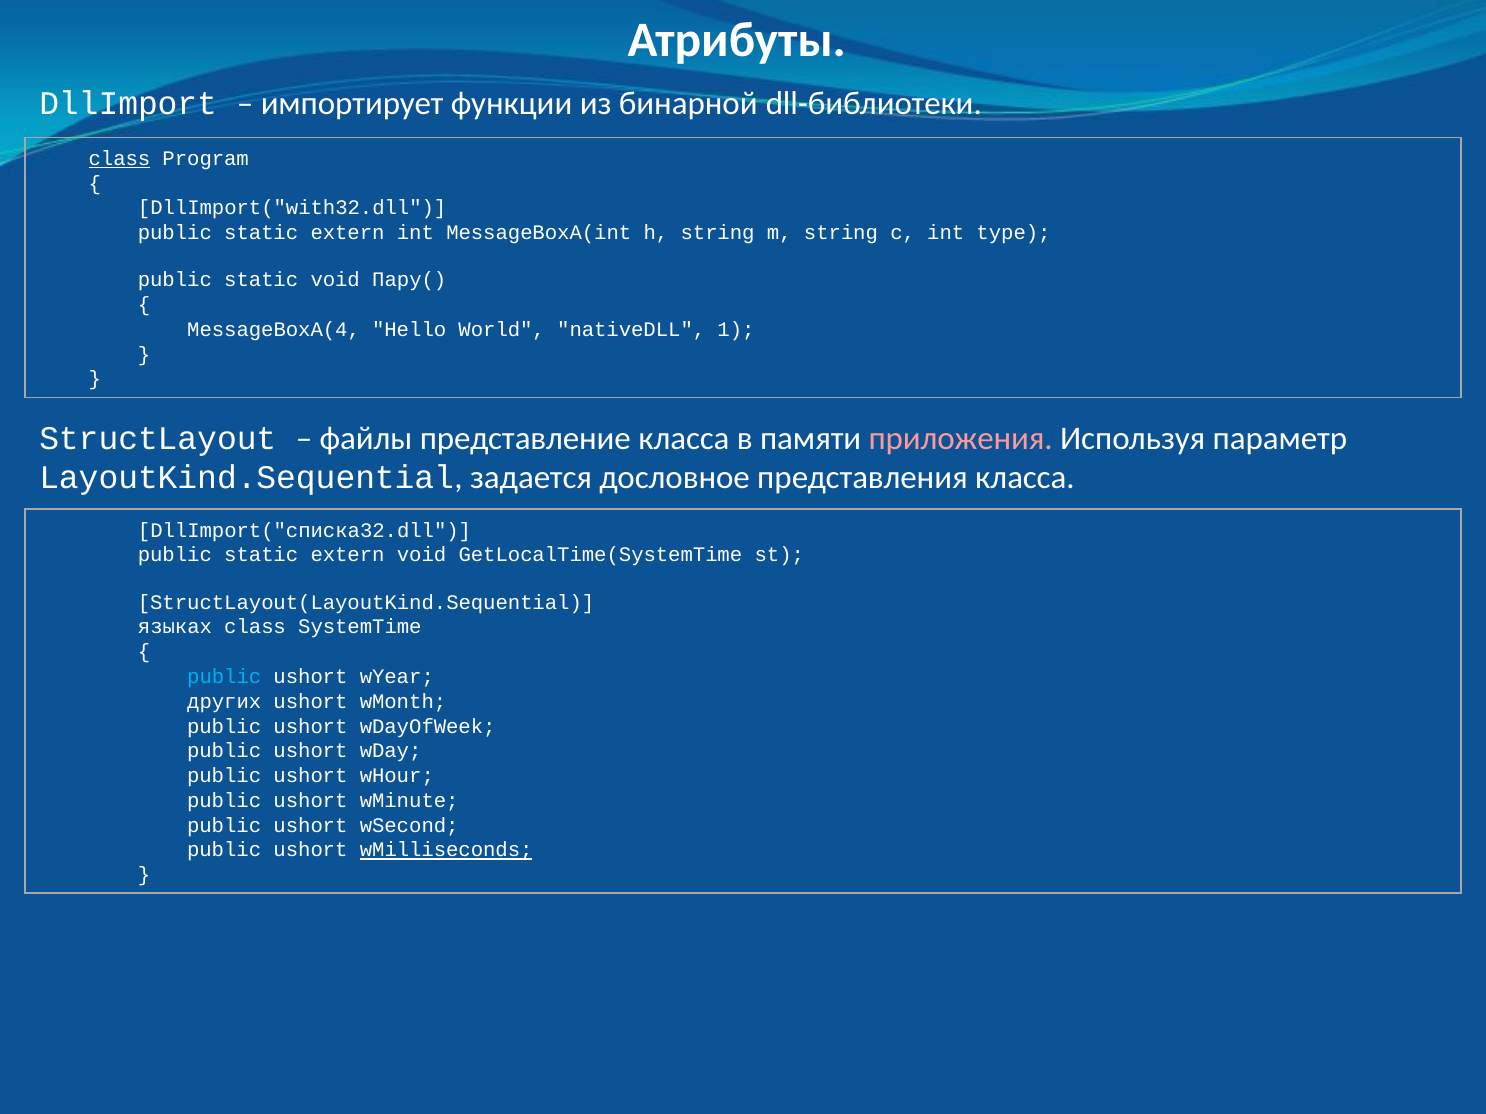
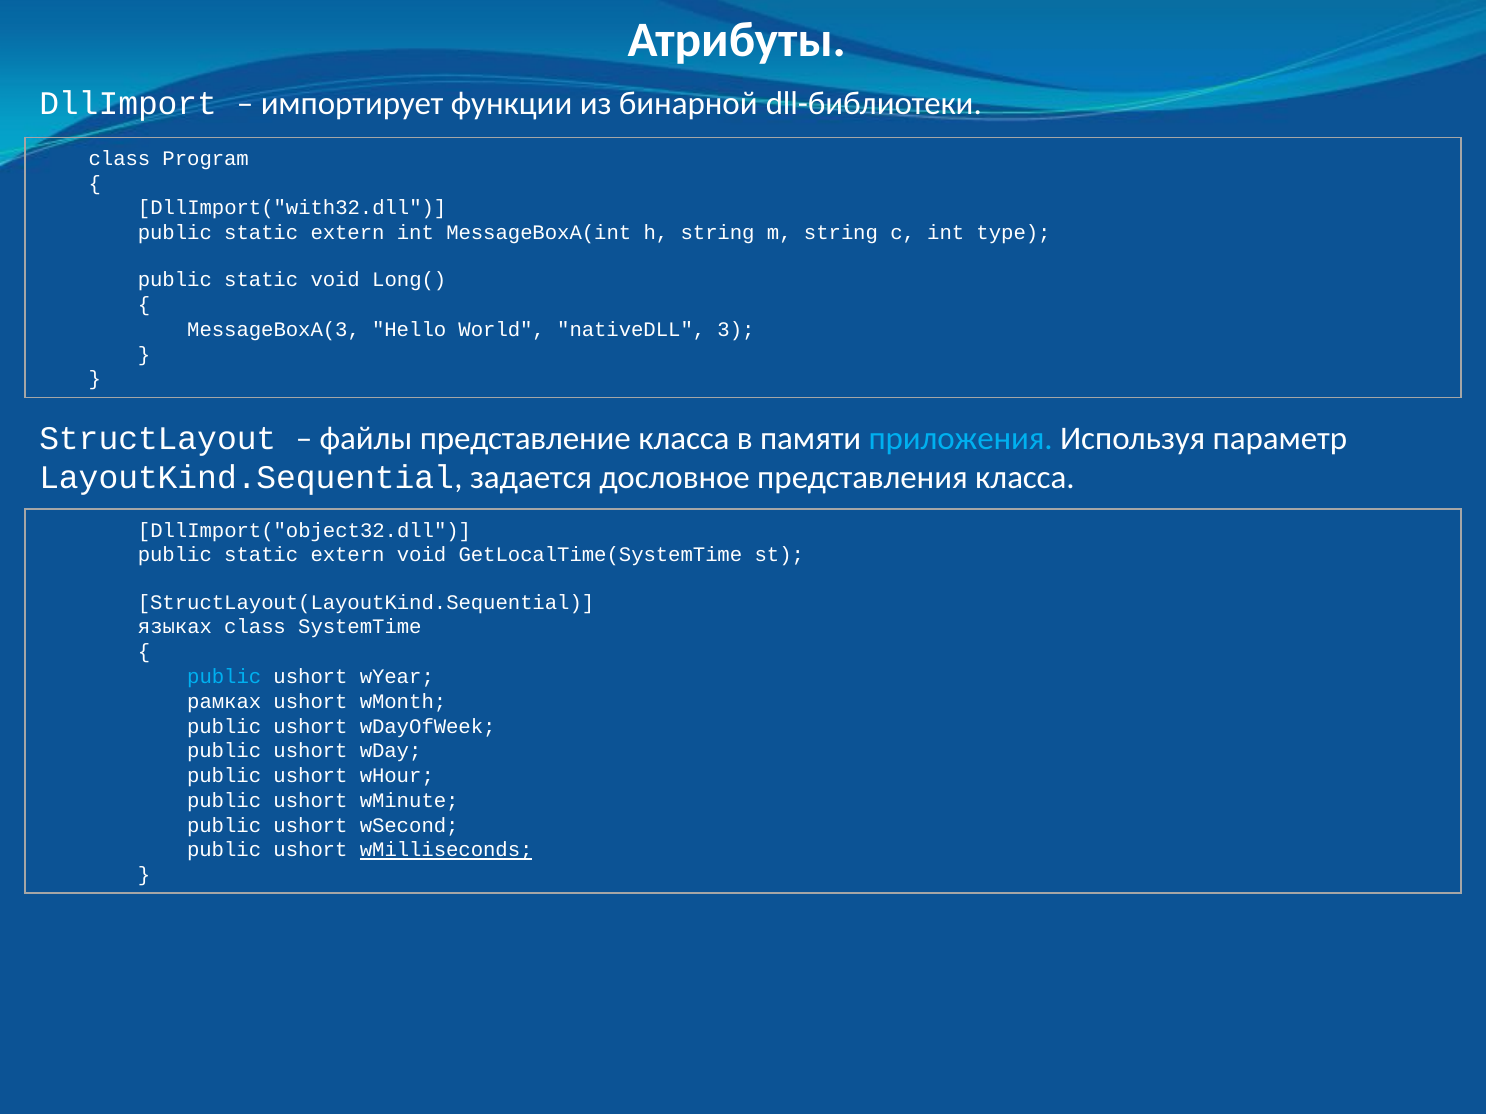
class at (119, 159) underline: present -> none
Пару(: Пару( -> Long(
MessageBoxA(4: MessageBoxA(4 -> MessageBoxA(3
1: 1 -> 3
приложения colour: pink -> light blue
DllImport("списка32.dll: DllImport("списка32.dll -> DllImport("object32.dll
других: других -> рамках
